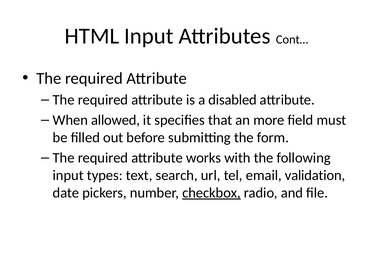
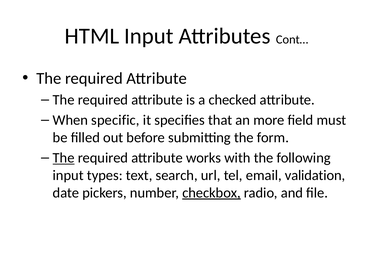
disabled: disabled -> checked
allowed: allowed -> specific
The at (64, 158) underline: none -> present
